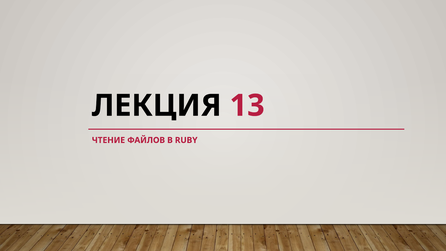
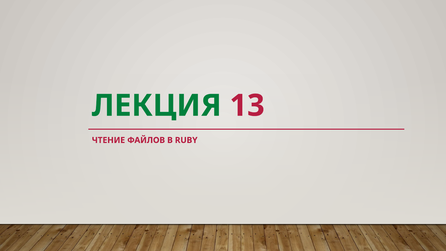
ЛЕКЦИЯ colour: black -> green
